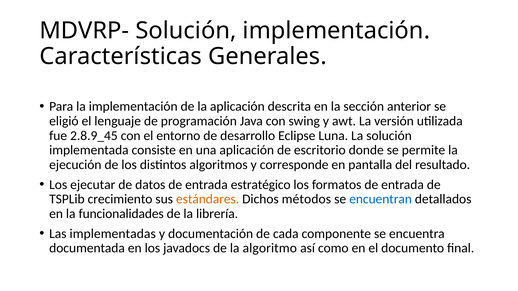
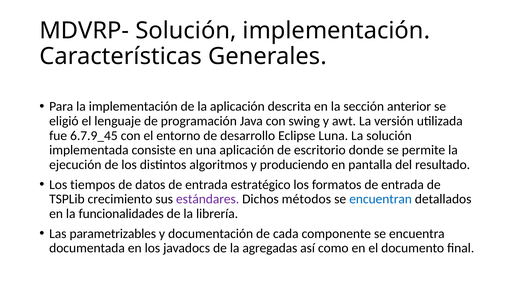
2.8.9_45: 2.8.9_45 -> 6.7.9_45
corresponde: corresponde -> produciendo
ejecutar: ejecutar -> tiempos
estándares colour: orange -> purple
implementadas: implementadas -> parametrizables
algoritmo: algoritmo -> agregadas
